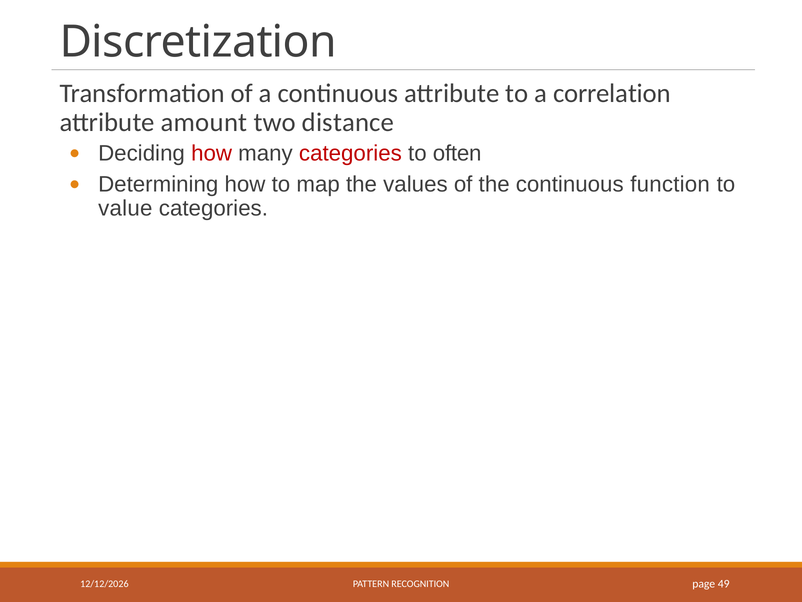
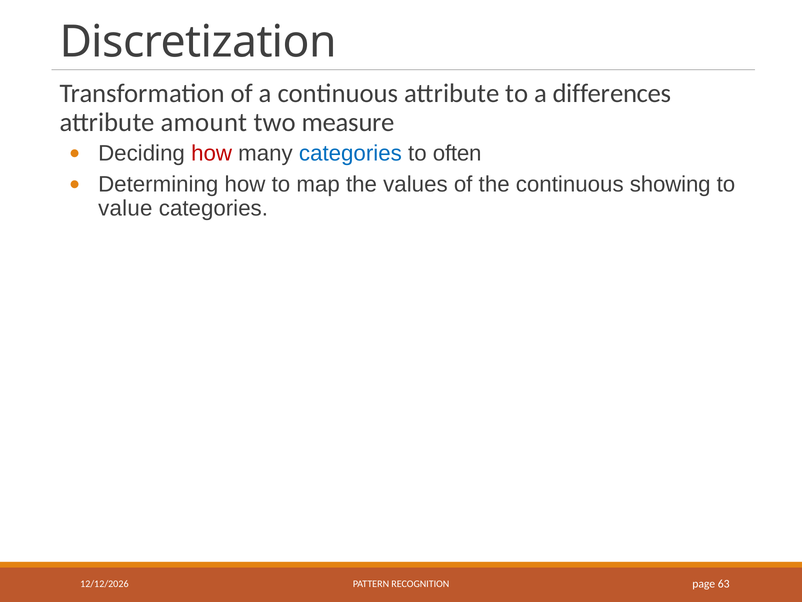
correlation: correlation -> differences
distance: distance -> measure
categories at (350, 153) colour: red -> blue
function: function -> showing
49: 49 -> 63
